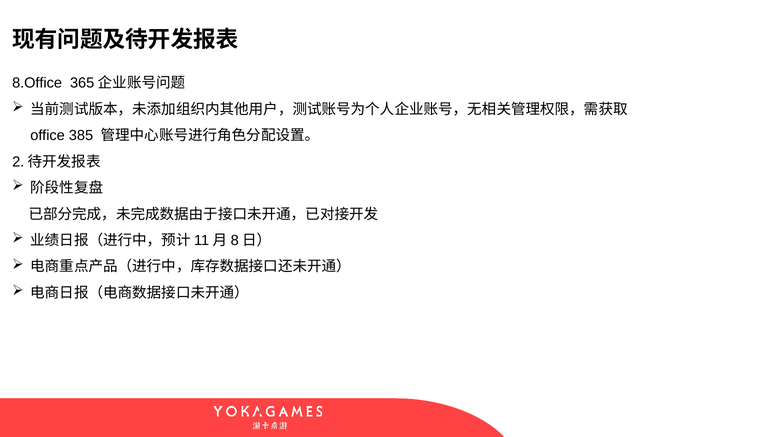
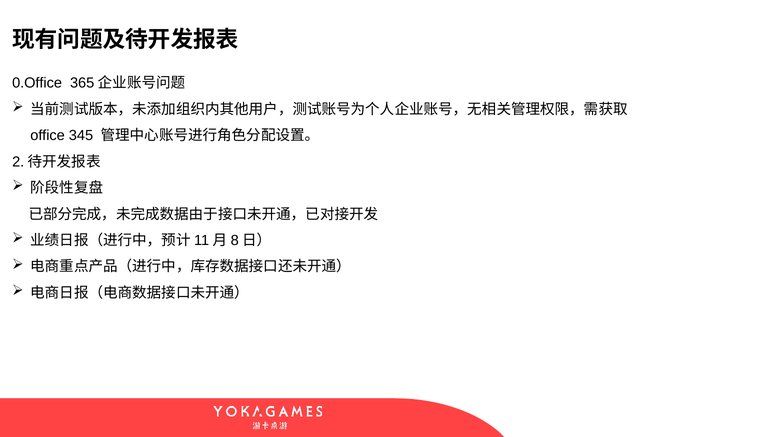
8.Office: 8.Office -> 0.Office
385: 385 -> 345
